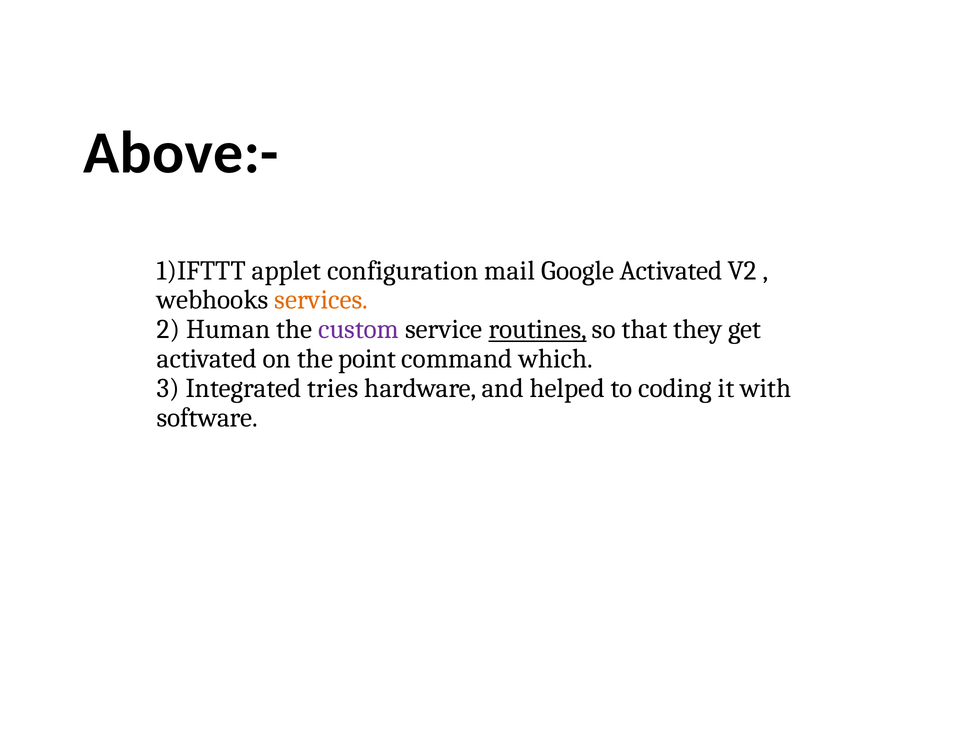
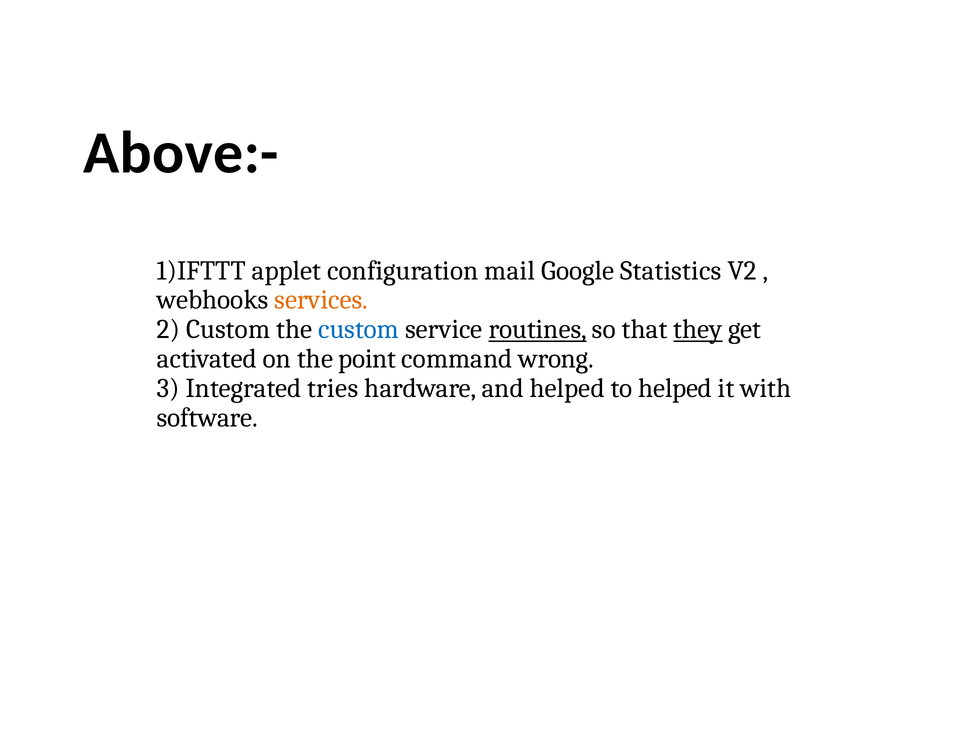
Google Activated: Activated -> Statistics
2 Human: Human -> Custom
custom at (359, 329) colour: purple -> blue
they underline: none -> present
which: which -> wrong
to coding: coding -> helped
